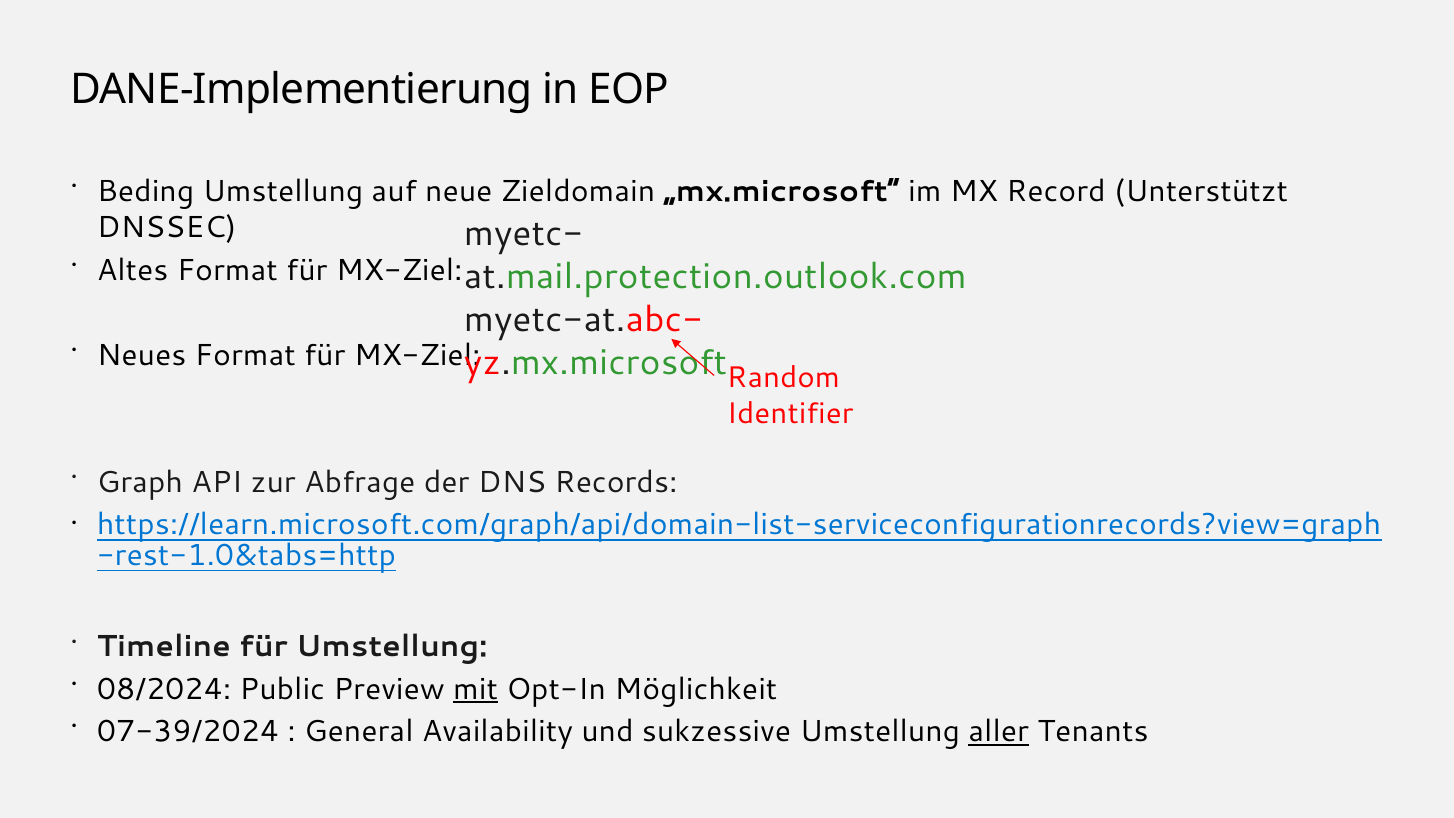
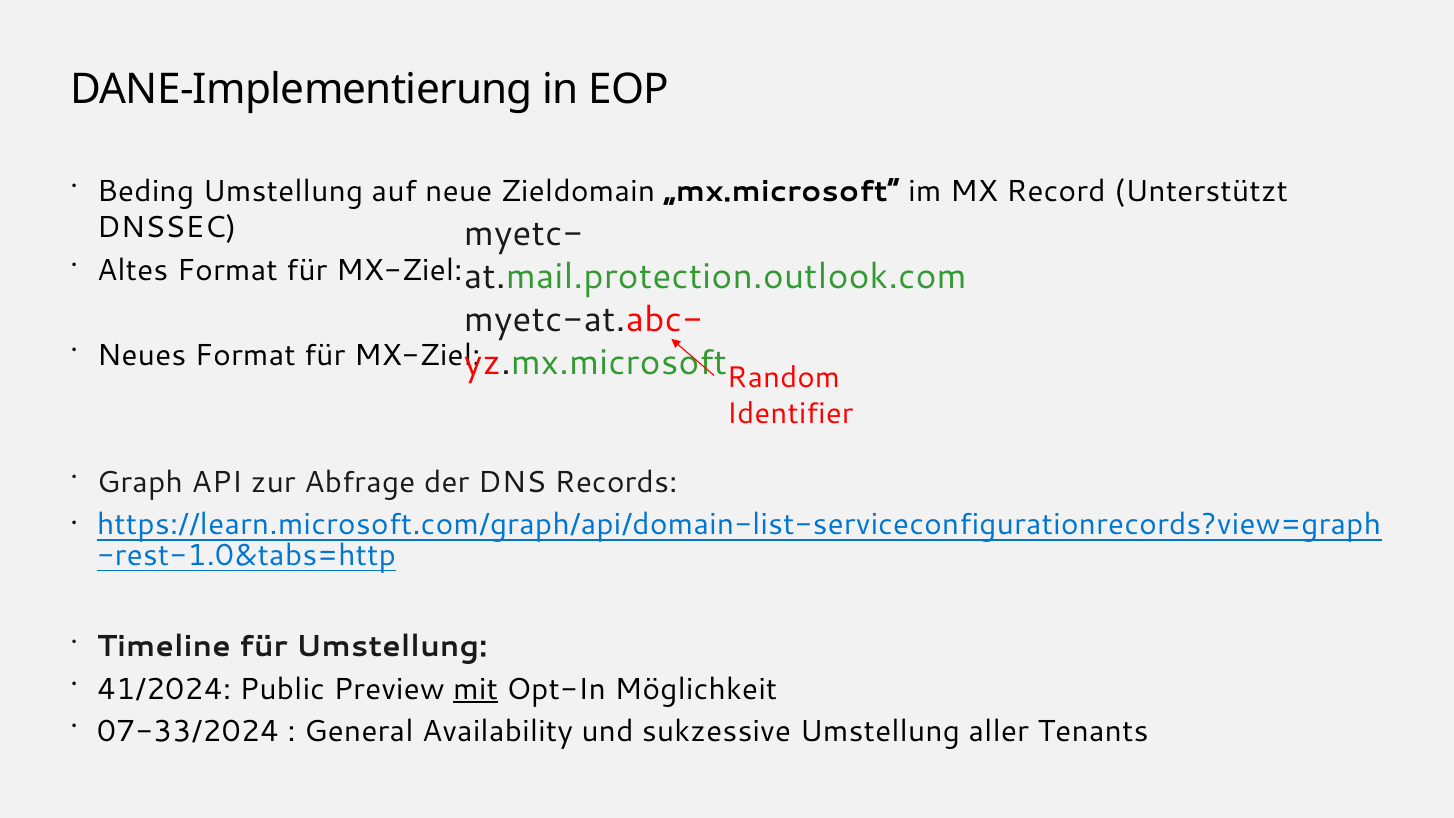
08/2024: 08/2024 -> 41/2024
07-39/2024: 07-39/2024 -> 07-33/2024
aller underline: present -> none
